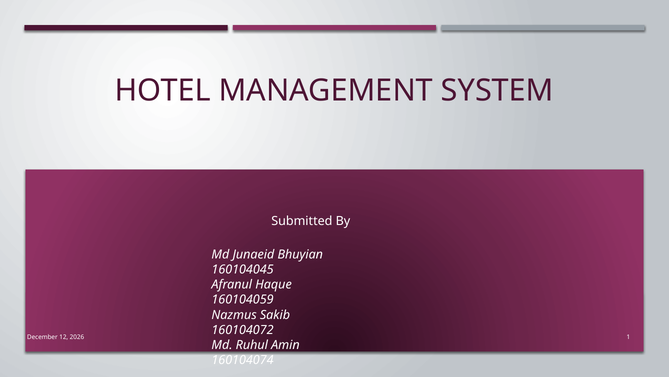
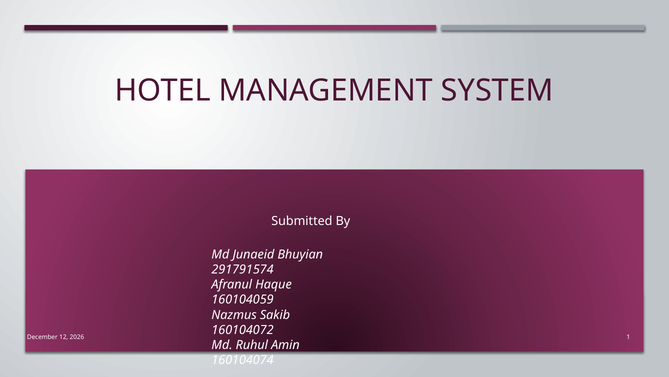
160104045: 160104045 -> 291791574
